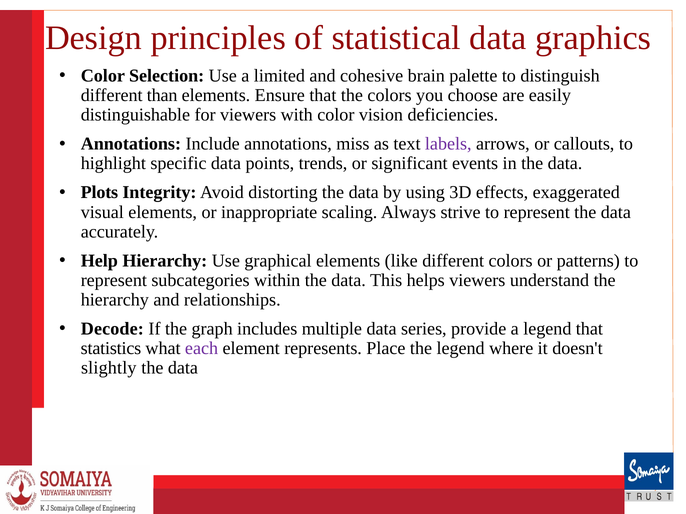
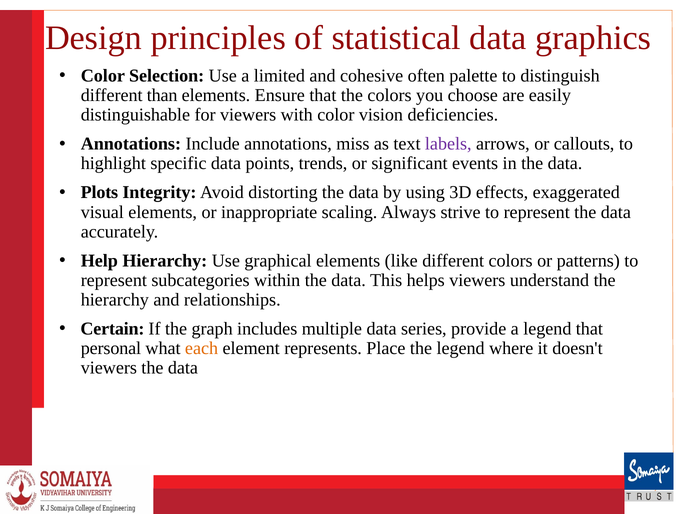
brain: brain -> often
Decode: Decode -> Certain
statistics: statistics -> personal
each colour: purple -> orange
slightly at (109, 368): slightly -> viewers
